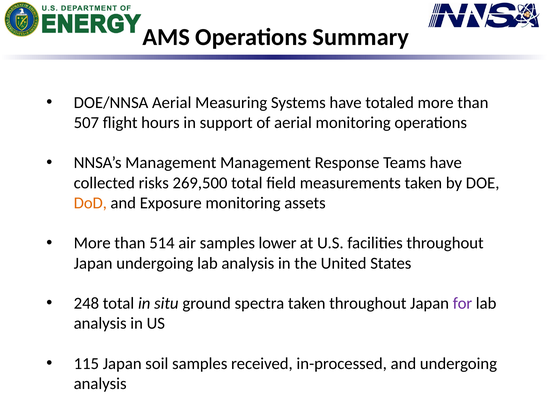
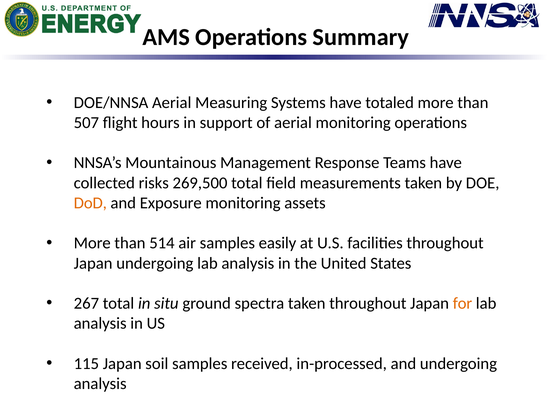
NNSA’s Management: Management -> Mountainous
lower: lower -> easily
248: 248 -> 267
for colour: purple -> orange
